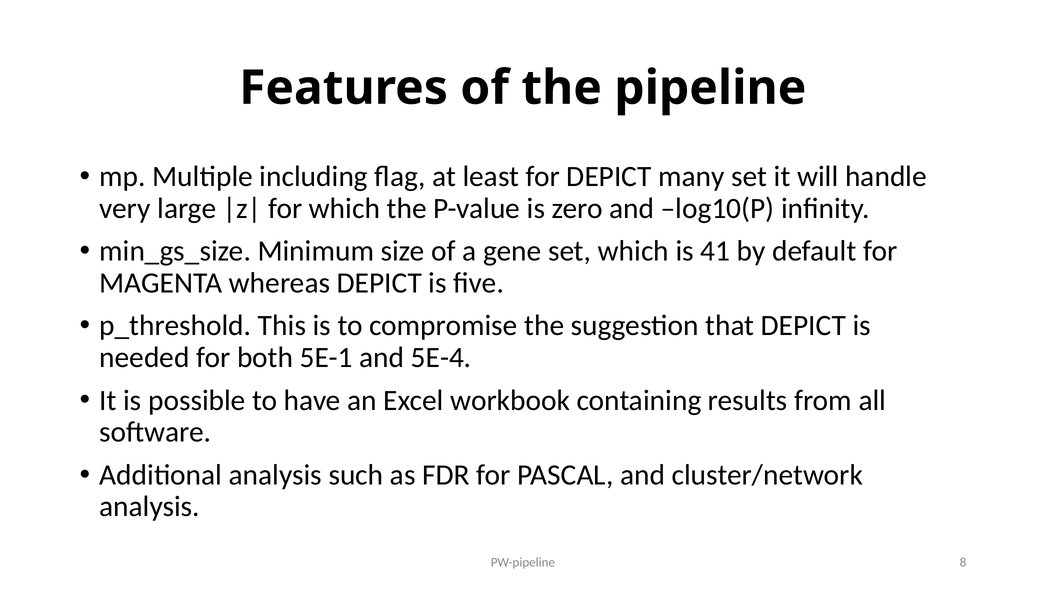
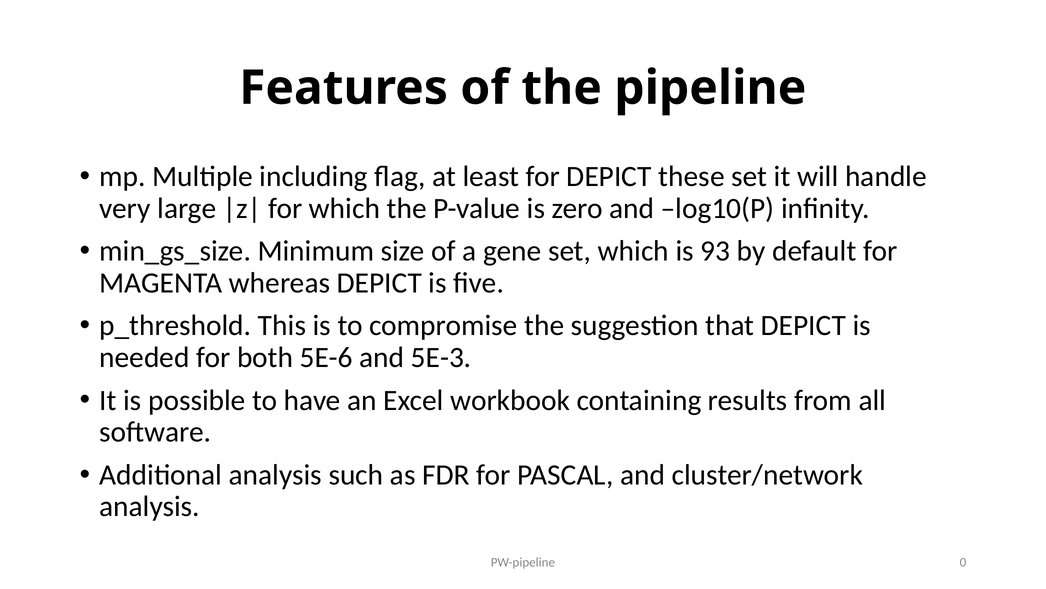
many: many -> these
41: 41 -> 93
5E-1: 5E-1 -> 5E-6
5E-4: 5E-4 -> 5E-3
8: 8 -> 0
